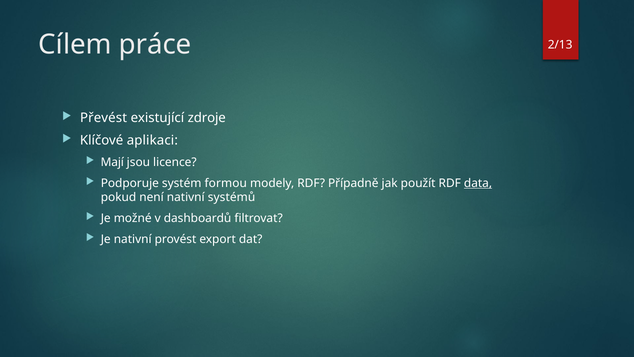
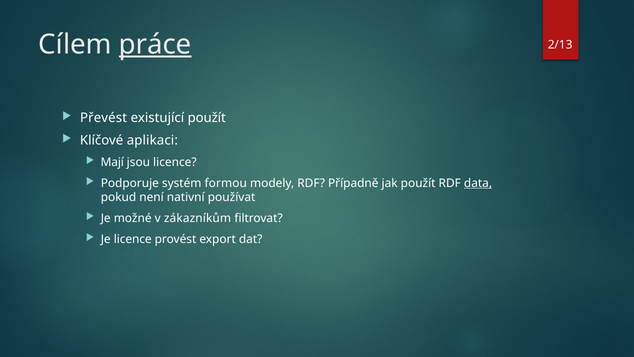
práce underline: none -> present
existující zdroje: zdroje -> použít
systémů: systémů -> používat
dashboardů: dashboardů -> zákazníkům
Je nativní: nativní -> licence
